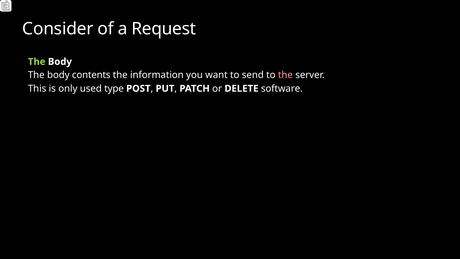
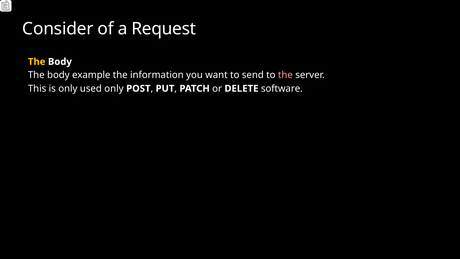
The at (37, 62) colour: light green -> yellow
contents: contents -> example
used type: type -> only
